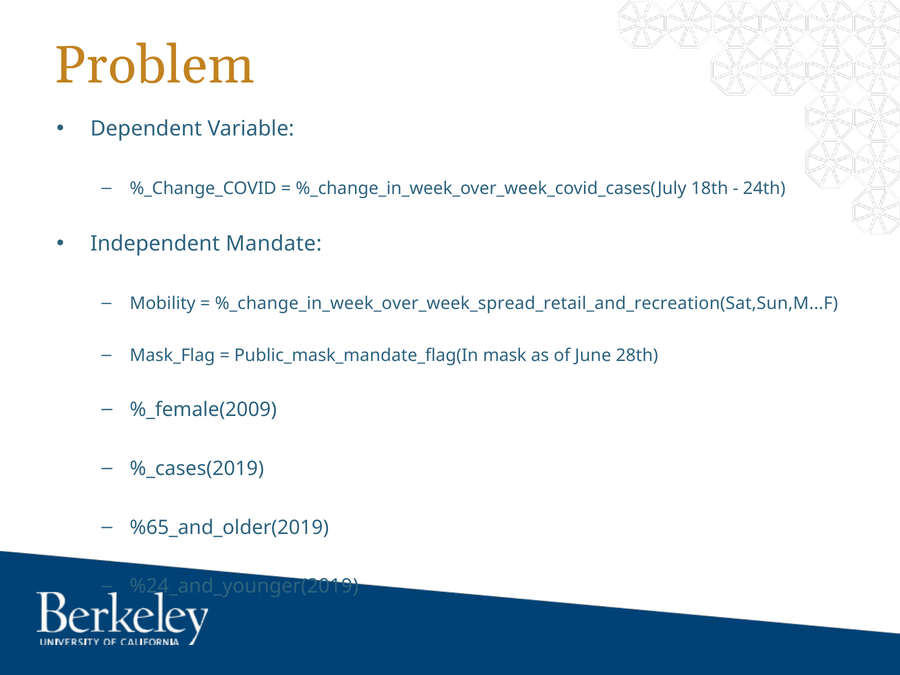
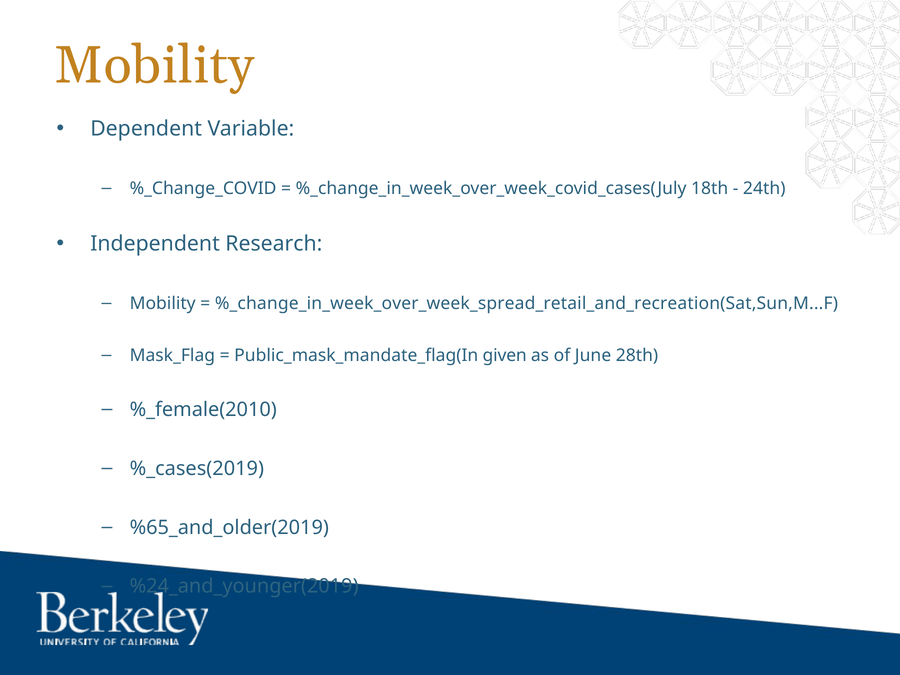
Problem at (154, 65): Problem -> Mobility
Mandate: Mandate -> Research
mask: mask -> given
%_female(2009: %_female(2009 -> %_female(2010
